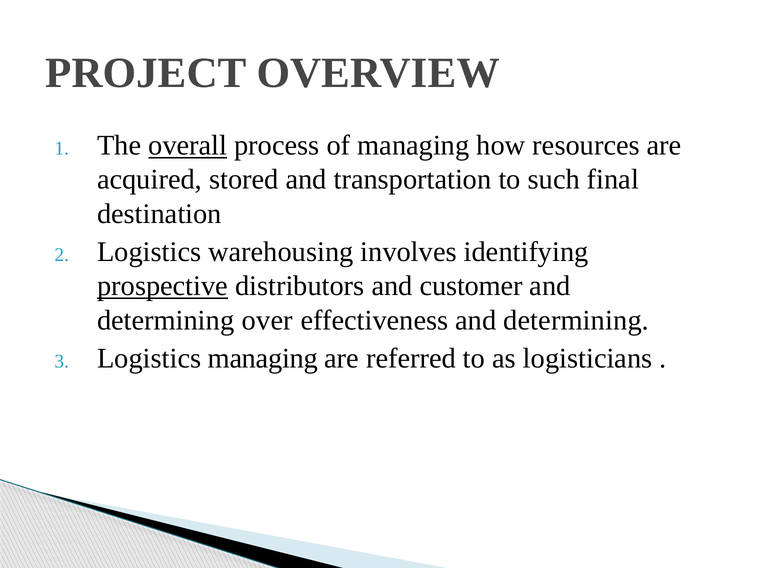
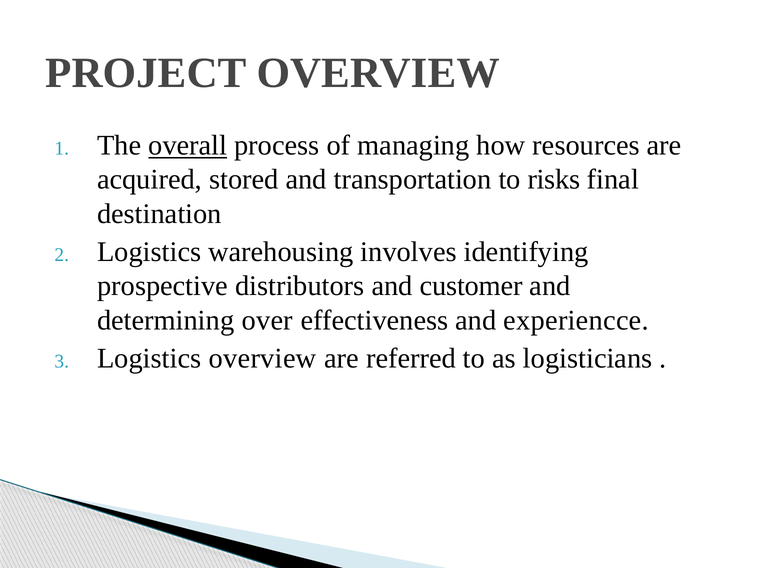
such: such -> risks
prospective underline: present -> none
effectiveness and determining: determining -> experiencce
Logistics managing: managing -> overview
